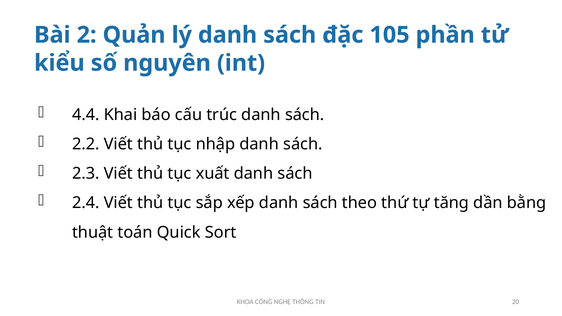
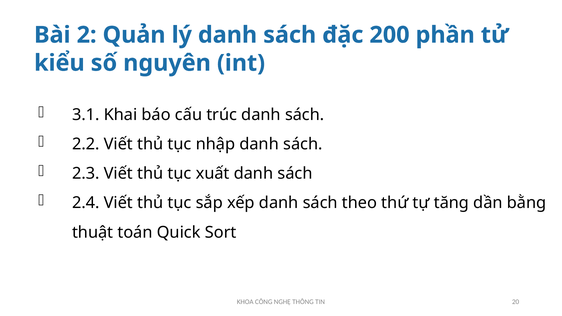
105: 105 -> 200
4.4: 4.4 -> 3.1
